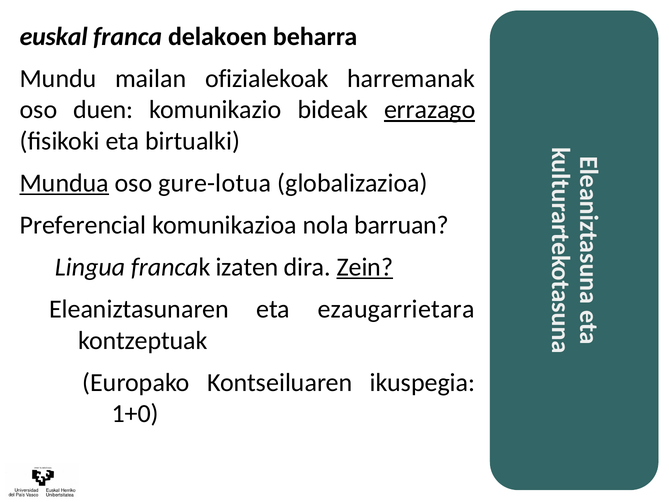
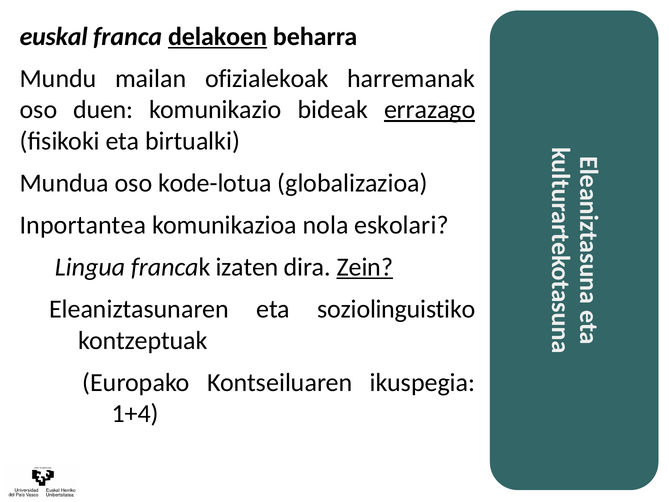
delakoen underline: none -> present
Mundua underline: present -> none
gure-lotua: gure-lotua -> kode-lotua
Preferencial: Preferencial -> Inportantea
barruan: barruan -> eskolari
ezaugarrietara: ezaugarrietara -> soziolinguistiko
1+0: 1+0 -> 1+4
